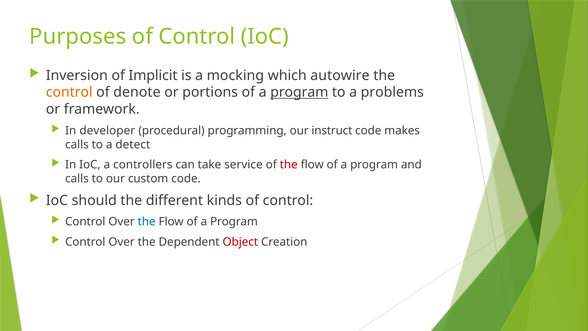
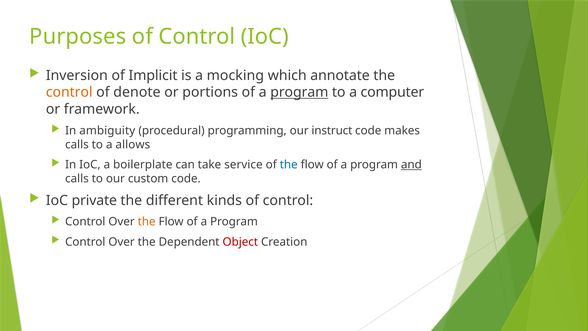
autowire: autowire -> annotate
problems: problems -> computer
developer: developer -> ambiguity
detect: detect -> allows
controllers: controllers -> boilerplate
the at (289, 165) colour: red -> blue
and underline: none -> present
should: should -> private
the at (147, 222) colour: blue -> orange
